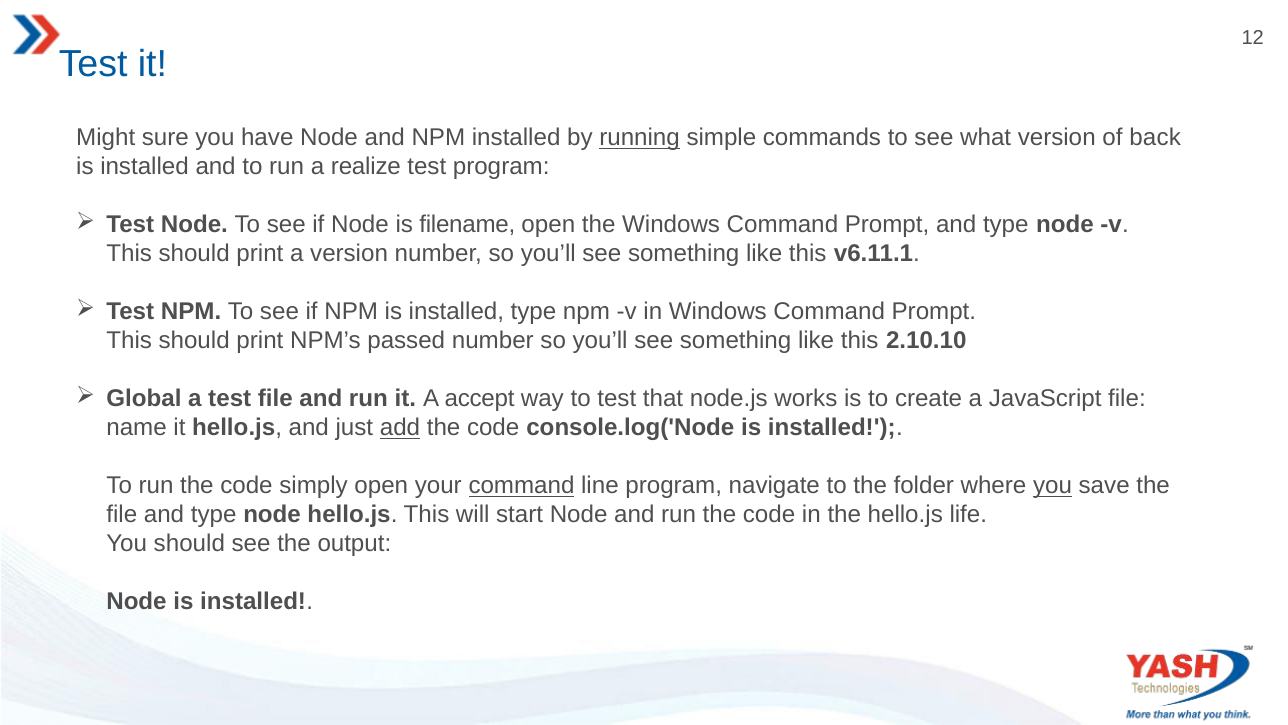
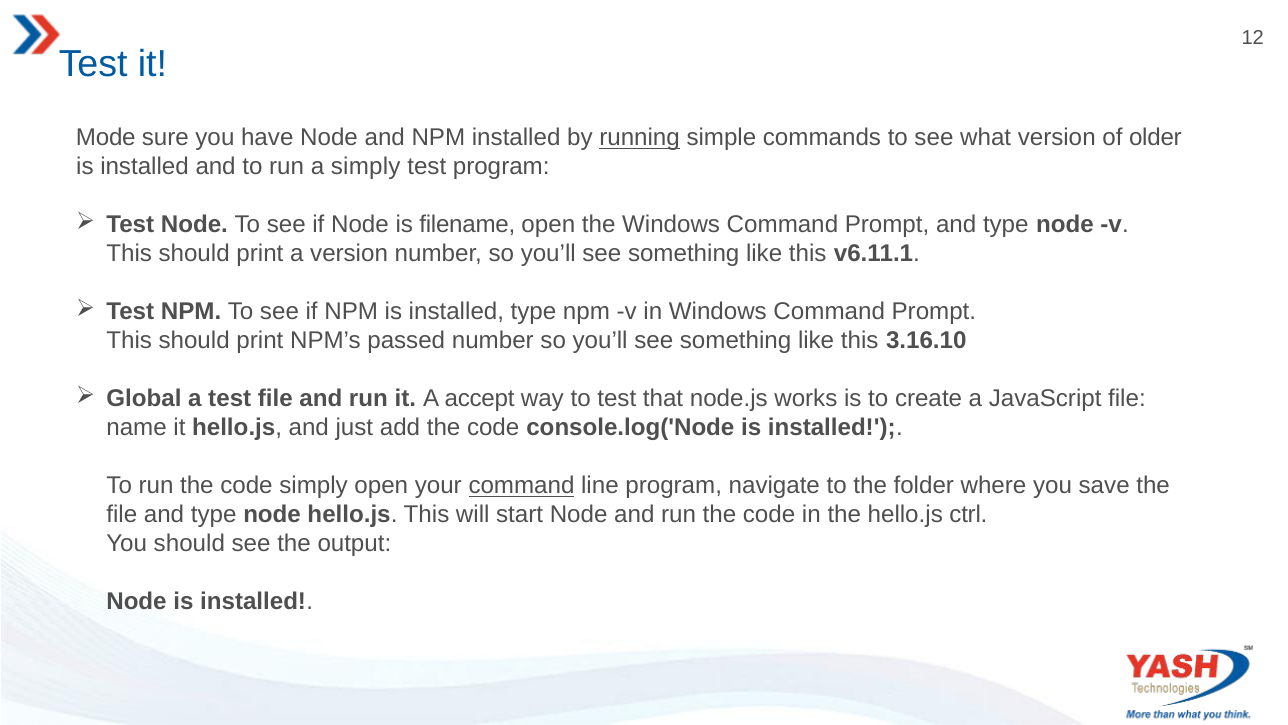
Might: Might -> Mode
back: back -> older
a realize: realize -> simply
2.10.10: 2.10.10 -> 3.16.10
add underline: present -> none
you at (1053, 486) underline: present -> none
life: life -> ctrl
